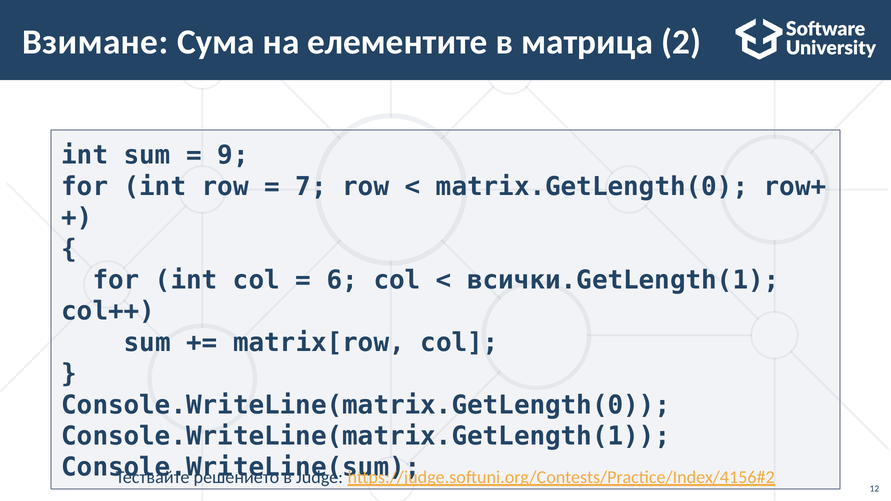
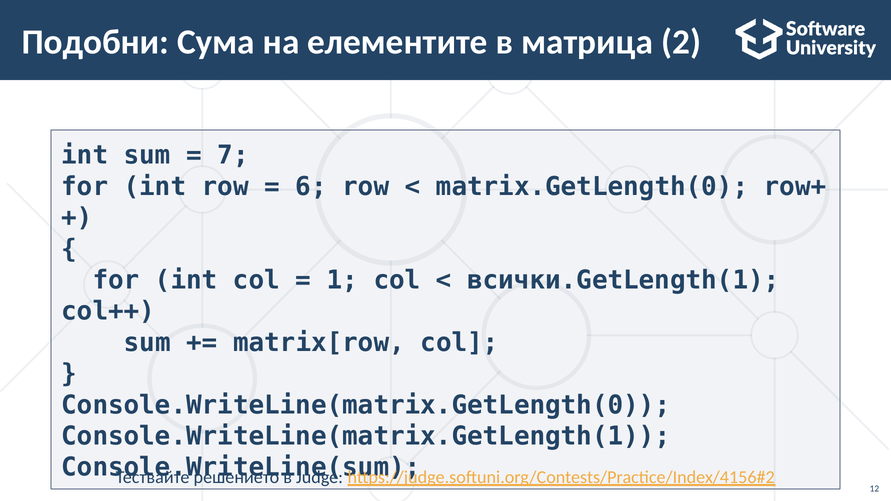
Взимане: Взимане -> Подобни
9: 9 -> 7
7: 7 -> 6
6: 6 -> 1
